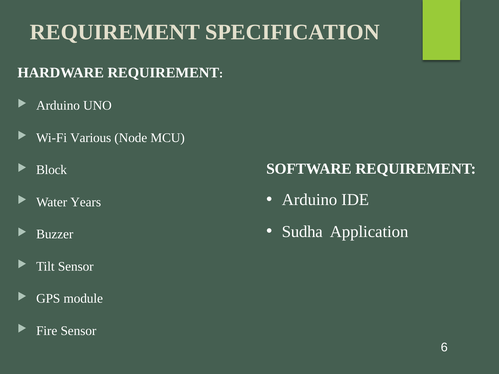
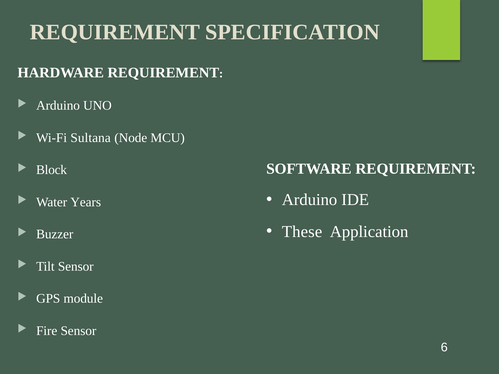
Various: Various -> Sultana
Sudha: Sudha -> These
